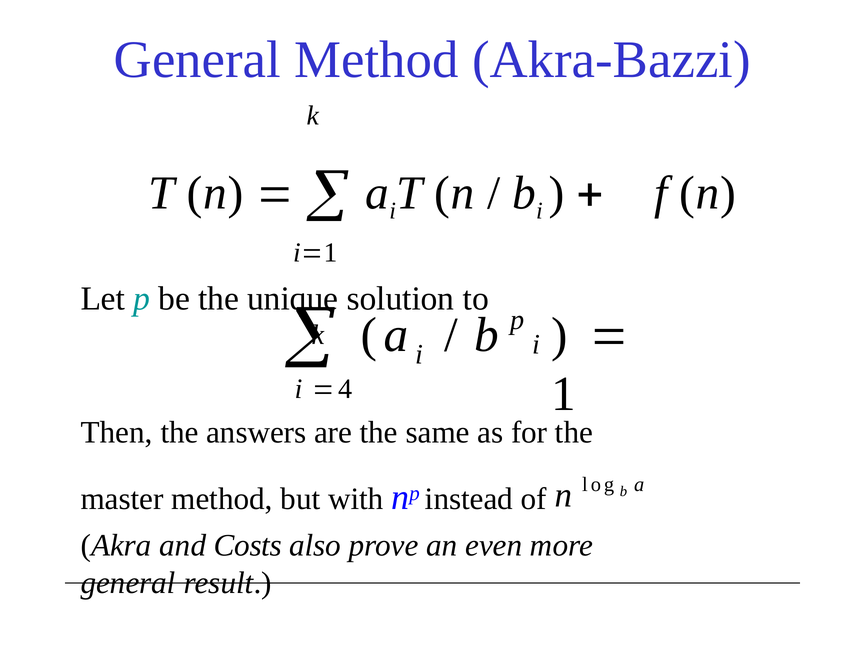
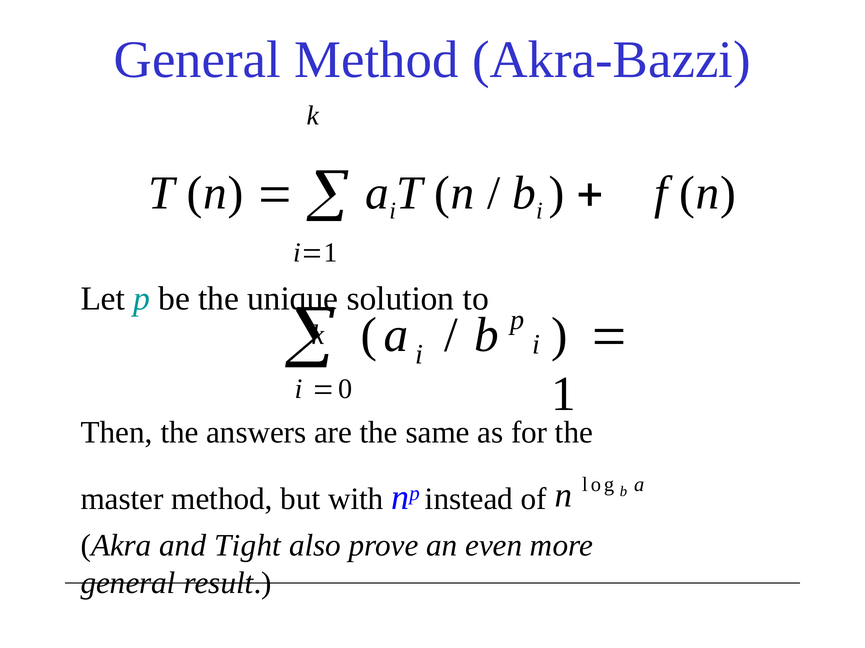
4: 4 -> 0
Costs: Costs -> Tight
